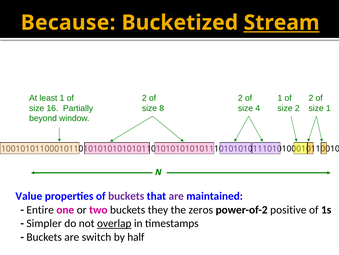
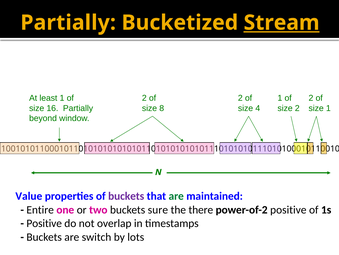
Because at (68, 23): Because -> Partially
are at (176, 196) colour: purple -> green
they: they -> sure
zeros: zeros -> there
Simpler at (44, 223): Simpler -> Positive
overlap underline: present -> none
half: half -> lots
